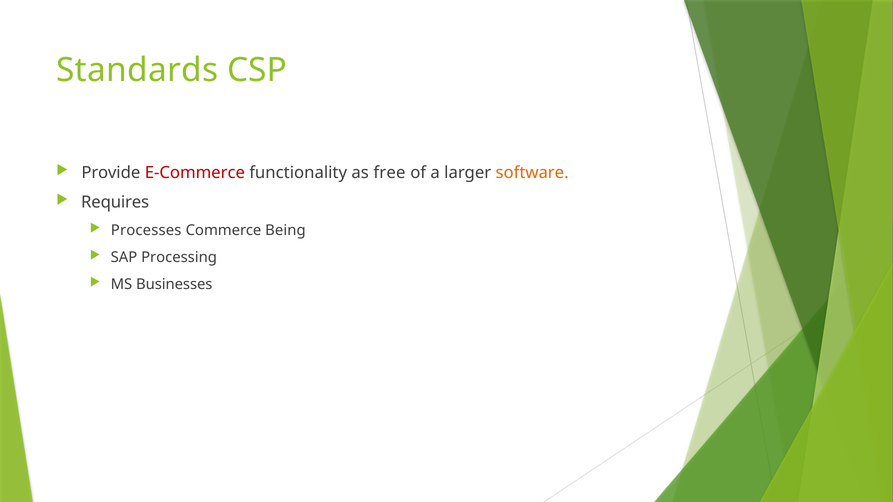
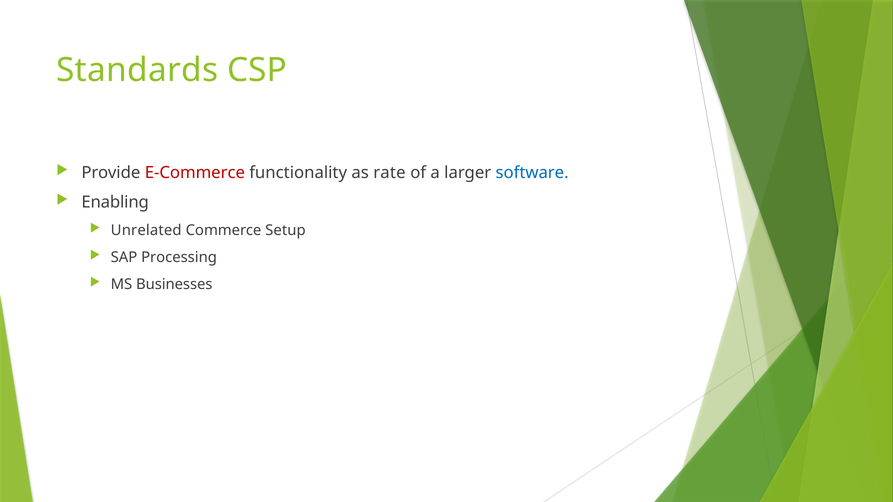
free: free -> rate
software colour: orange -> blue
Requires: Requires -> Enabling
Processes: Processes -> Unrelated
Being: Being -> Setup
